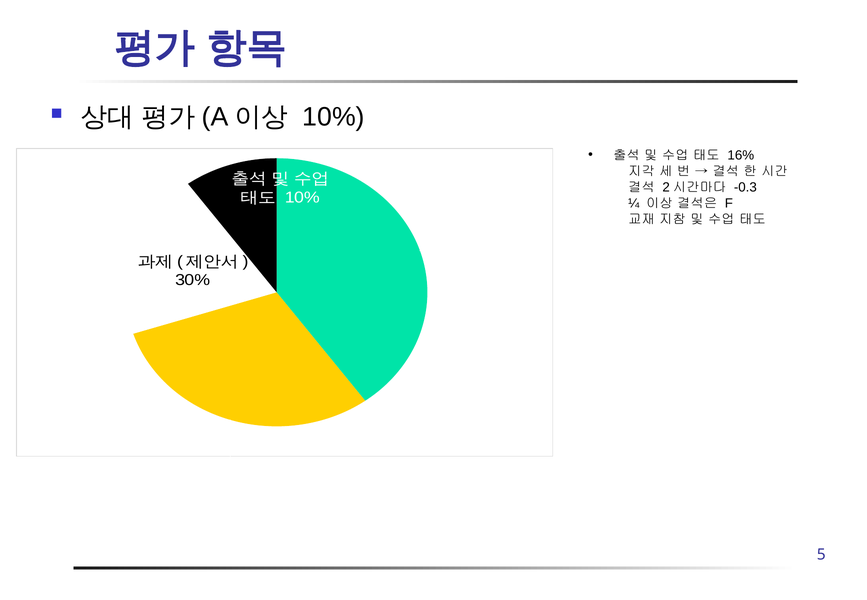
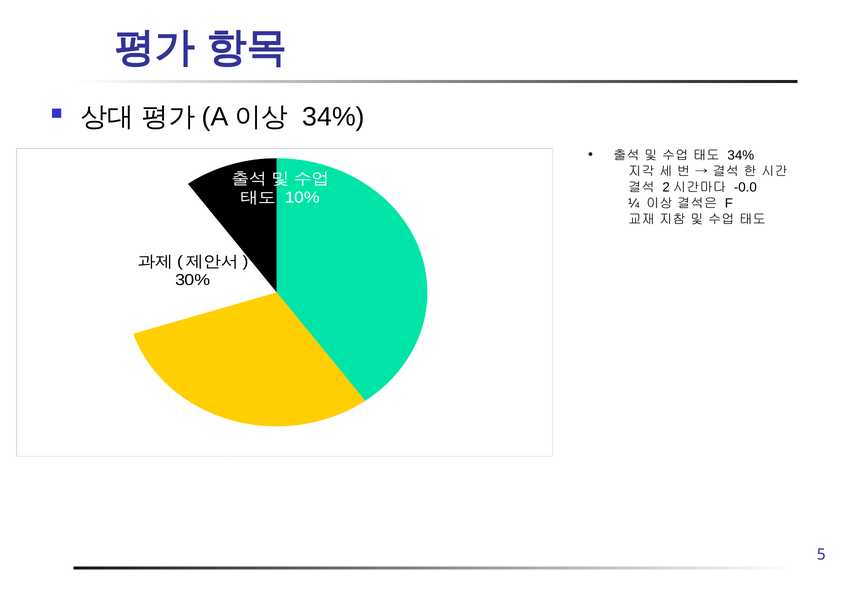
10% at (334, 117): 10% -> 34%
16% at (741, 155): 16% -> 34%
-0.3: -0.3 -> -0.0
